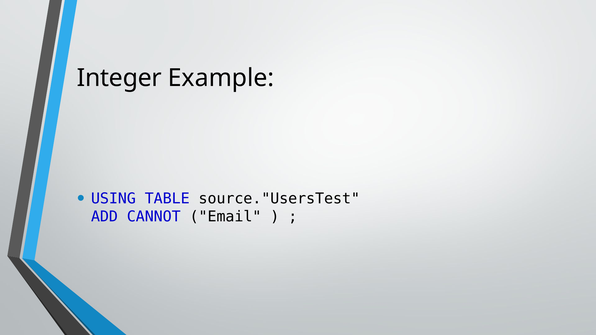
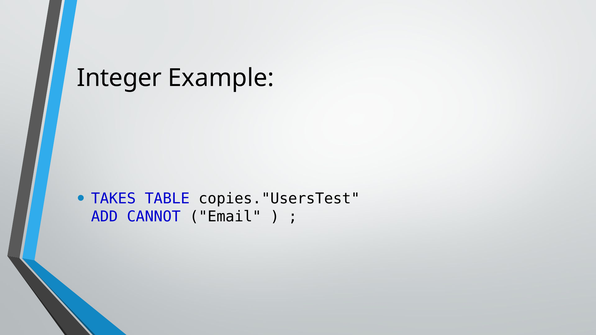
USING: USING -> TAKES
source."UsersTest: source."UsersTest -> copies."UsersTest
